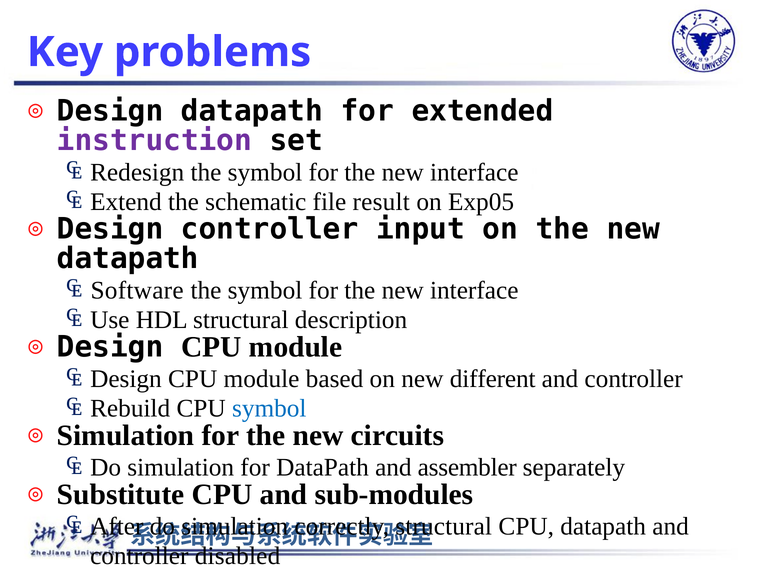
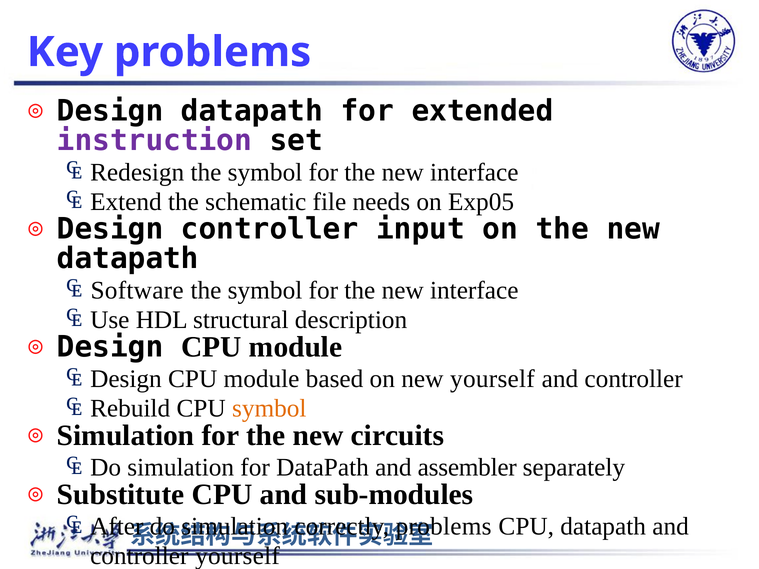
result: result -> needs
new different: different -> yourself
symbol at (269, 409) colour: blue -> orange
structural at (444, 527): structural -> problems
controller disabled: disabled -> yourself
